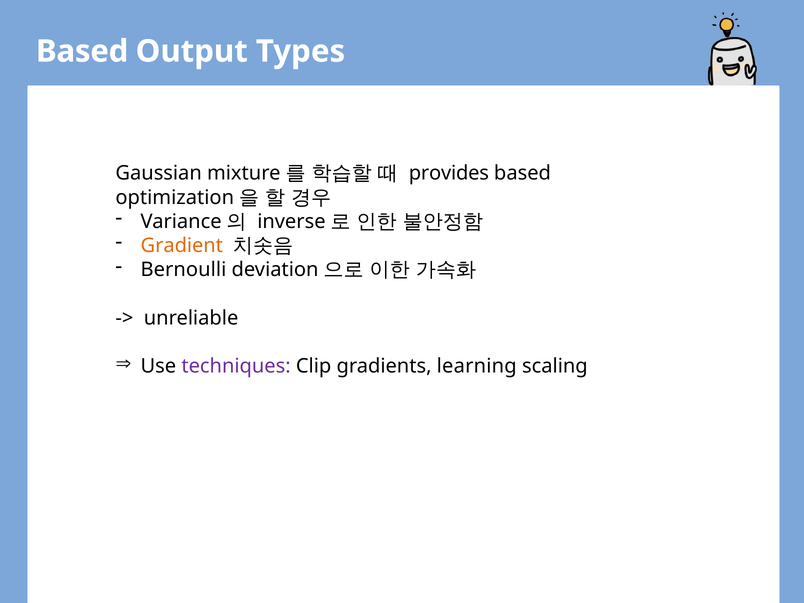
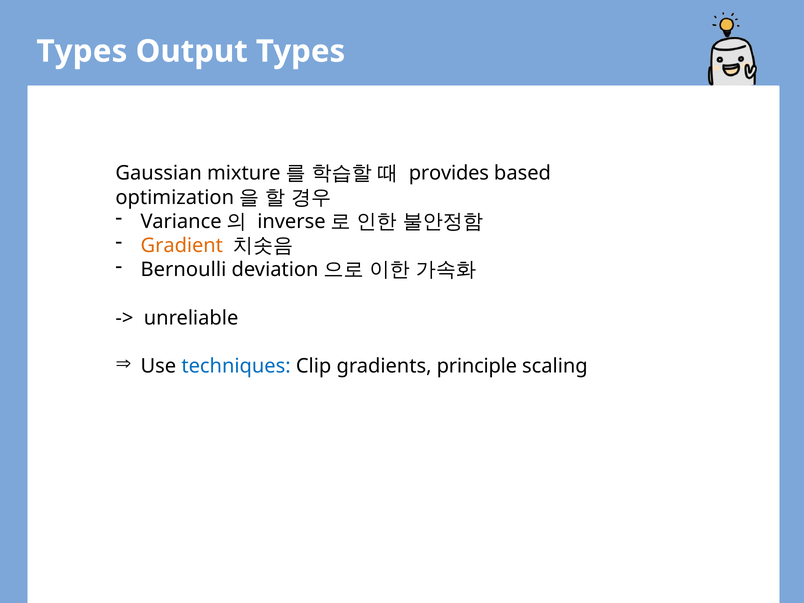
Based at (82, 51): Based -> Types
techniques colour: purple -> blue
learning: learning -> principle
